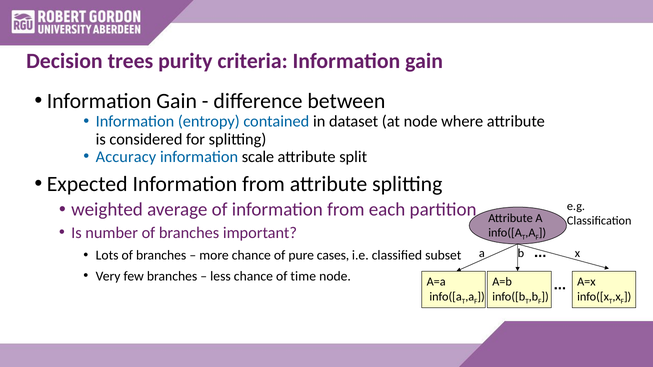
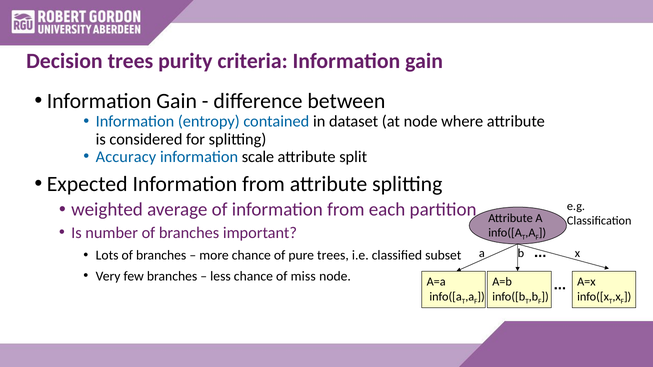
pure cases: cases -> trees
time: time -> miss
